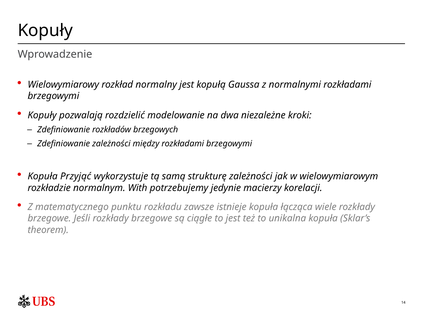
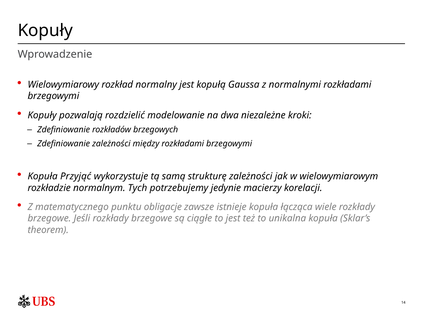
With: With -> Tych
rozkładu: rozkładu -> obligacje
